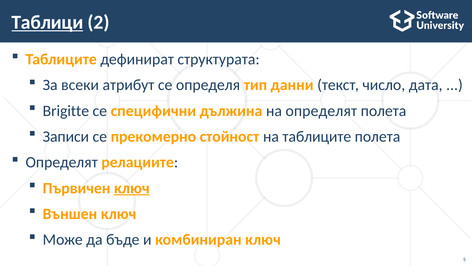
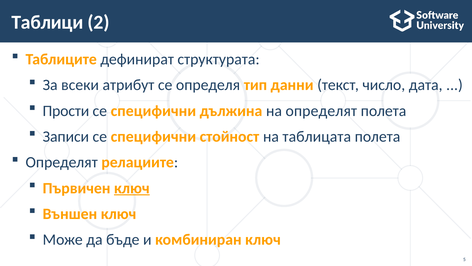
Таблици underline: present -> none
Brigitte: Brigitte -> Прости
прекомерно at (153, 136): прекомерно -> специфични
на таблиците: таблиците -> таблицата
